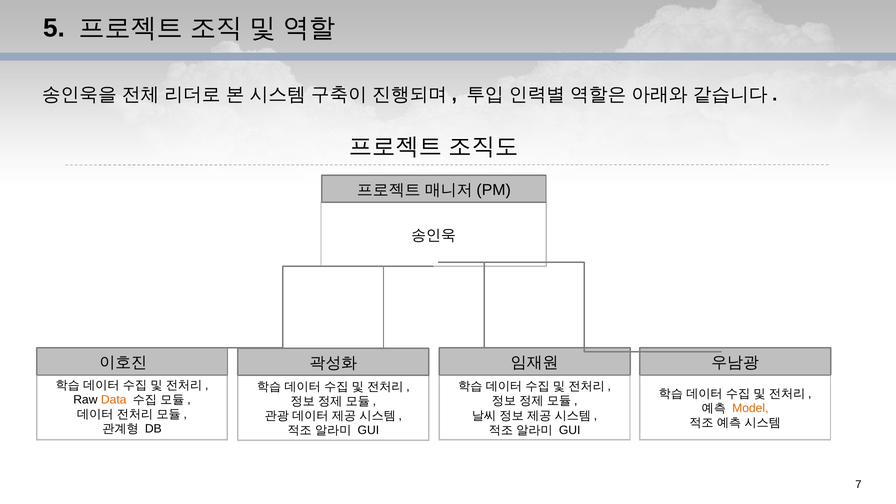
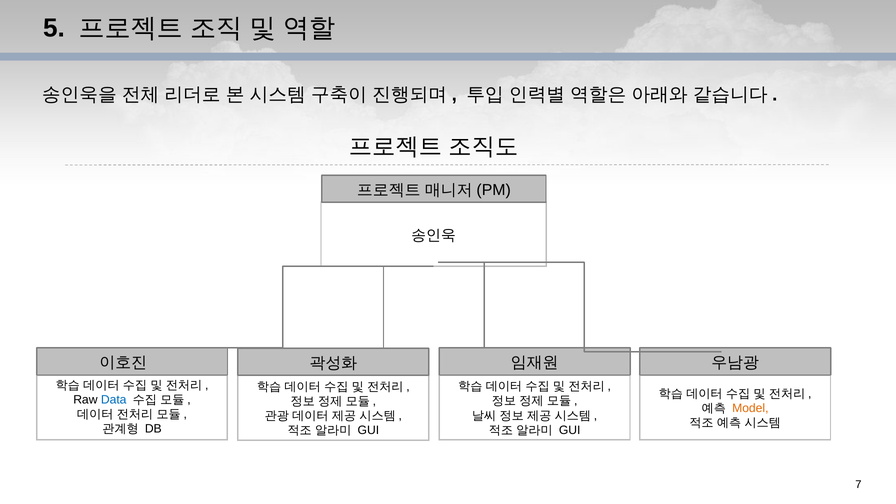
Data colour: orange -> blue
